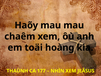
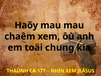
hoàng: hoàng -> chung
